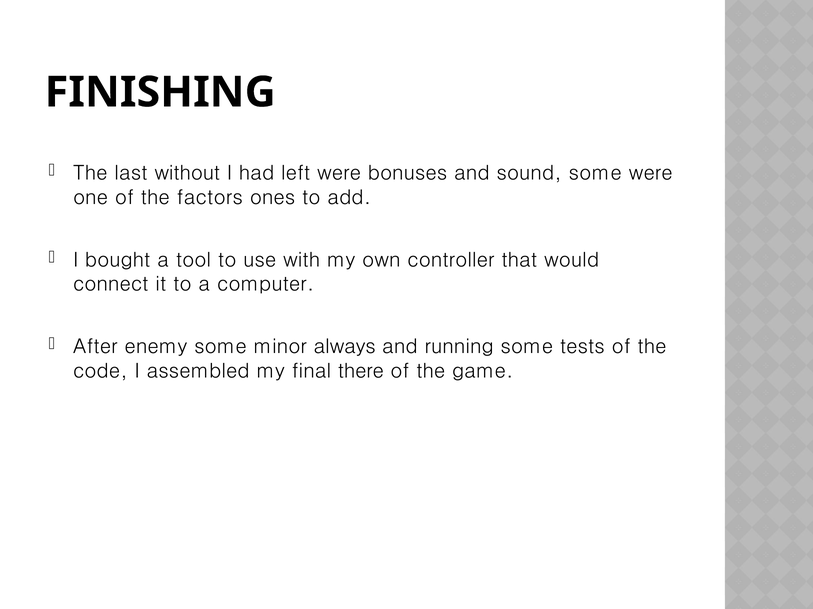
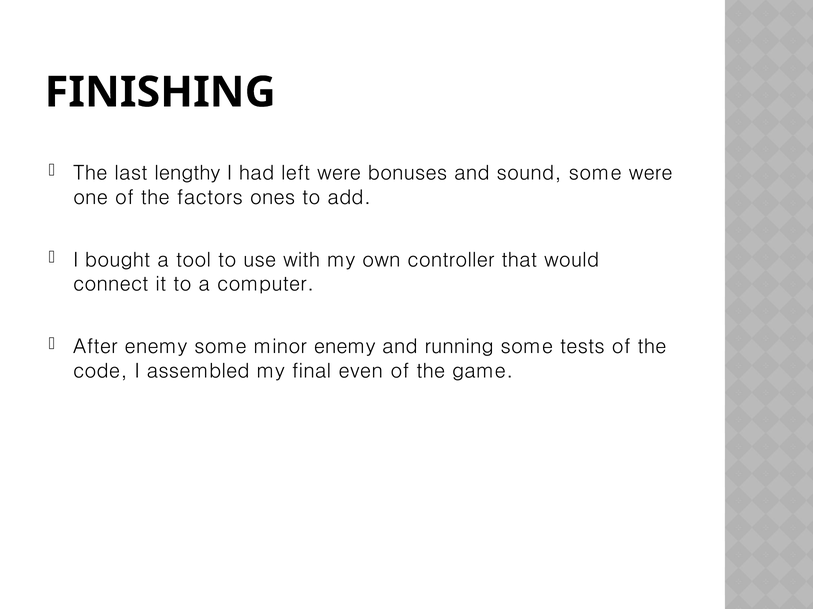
without: without -> lengthy
minor always: always -> enemy
there: there -> even
